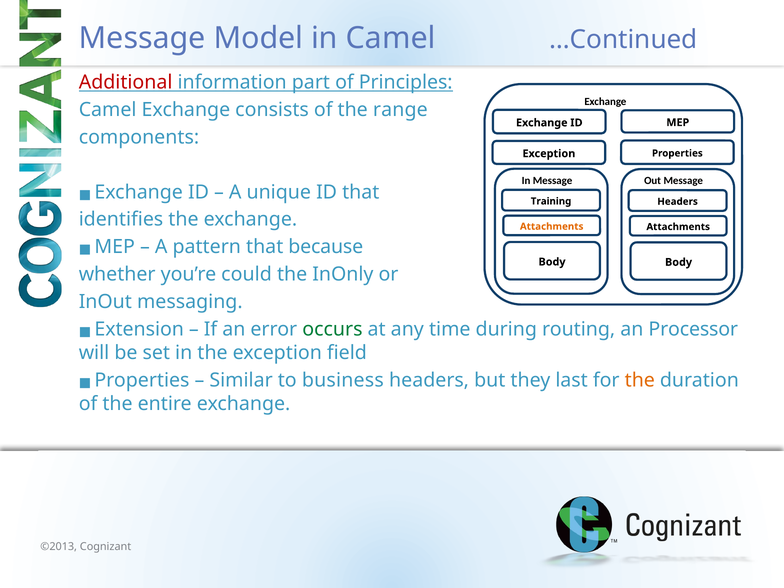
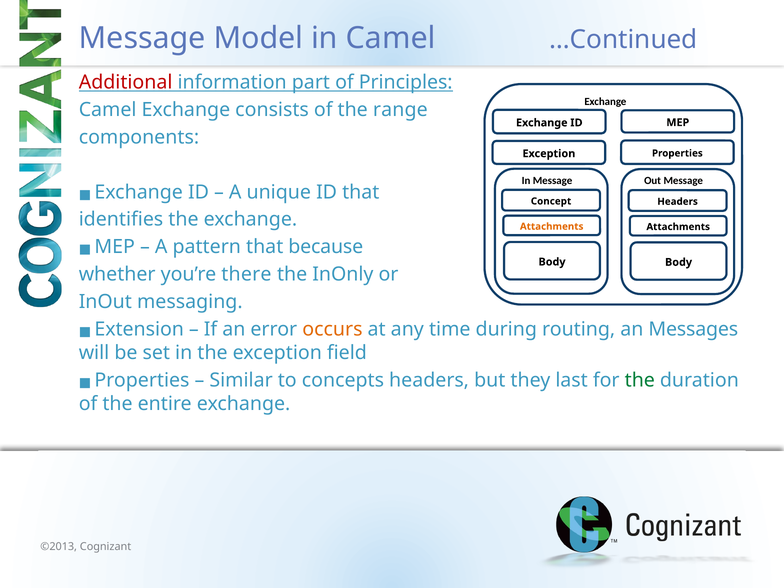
Training: Training -> Concept
could: could -> there
occurs colour: green -> orange
Processor: Processor -> Messages
business: business -> concepts
the at (640, 380) colour: orange -> green
